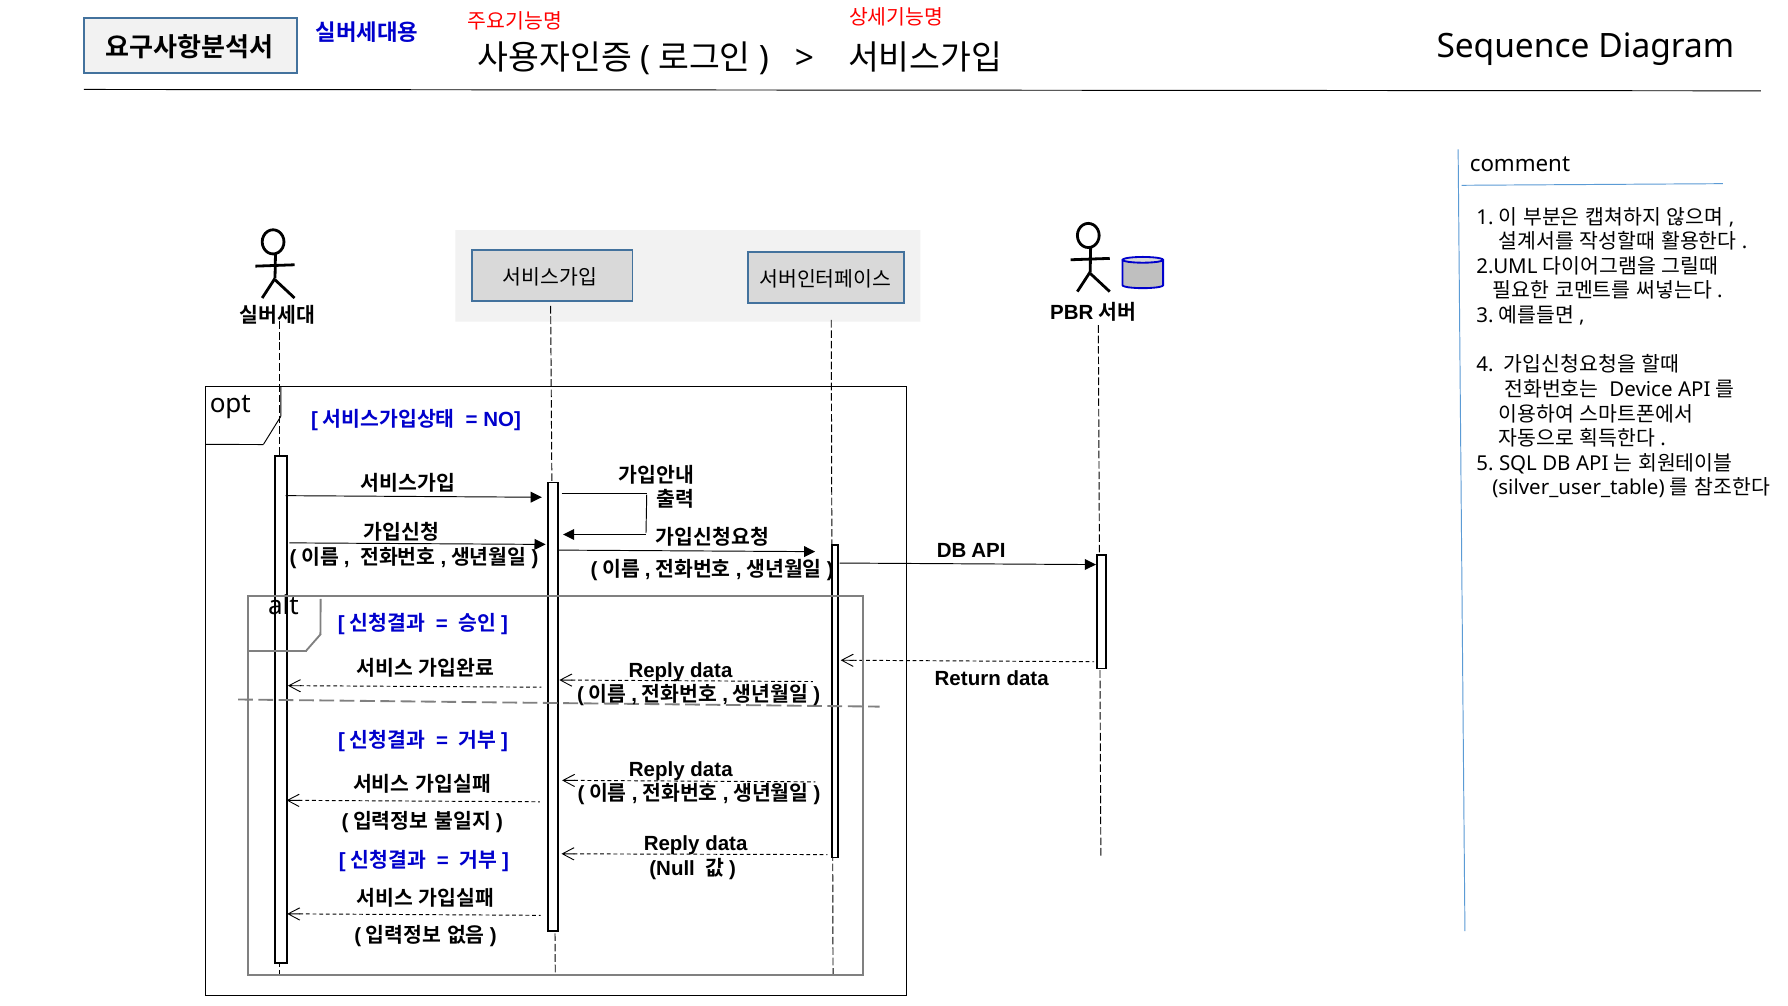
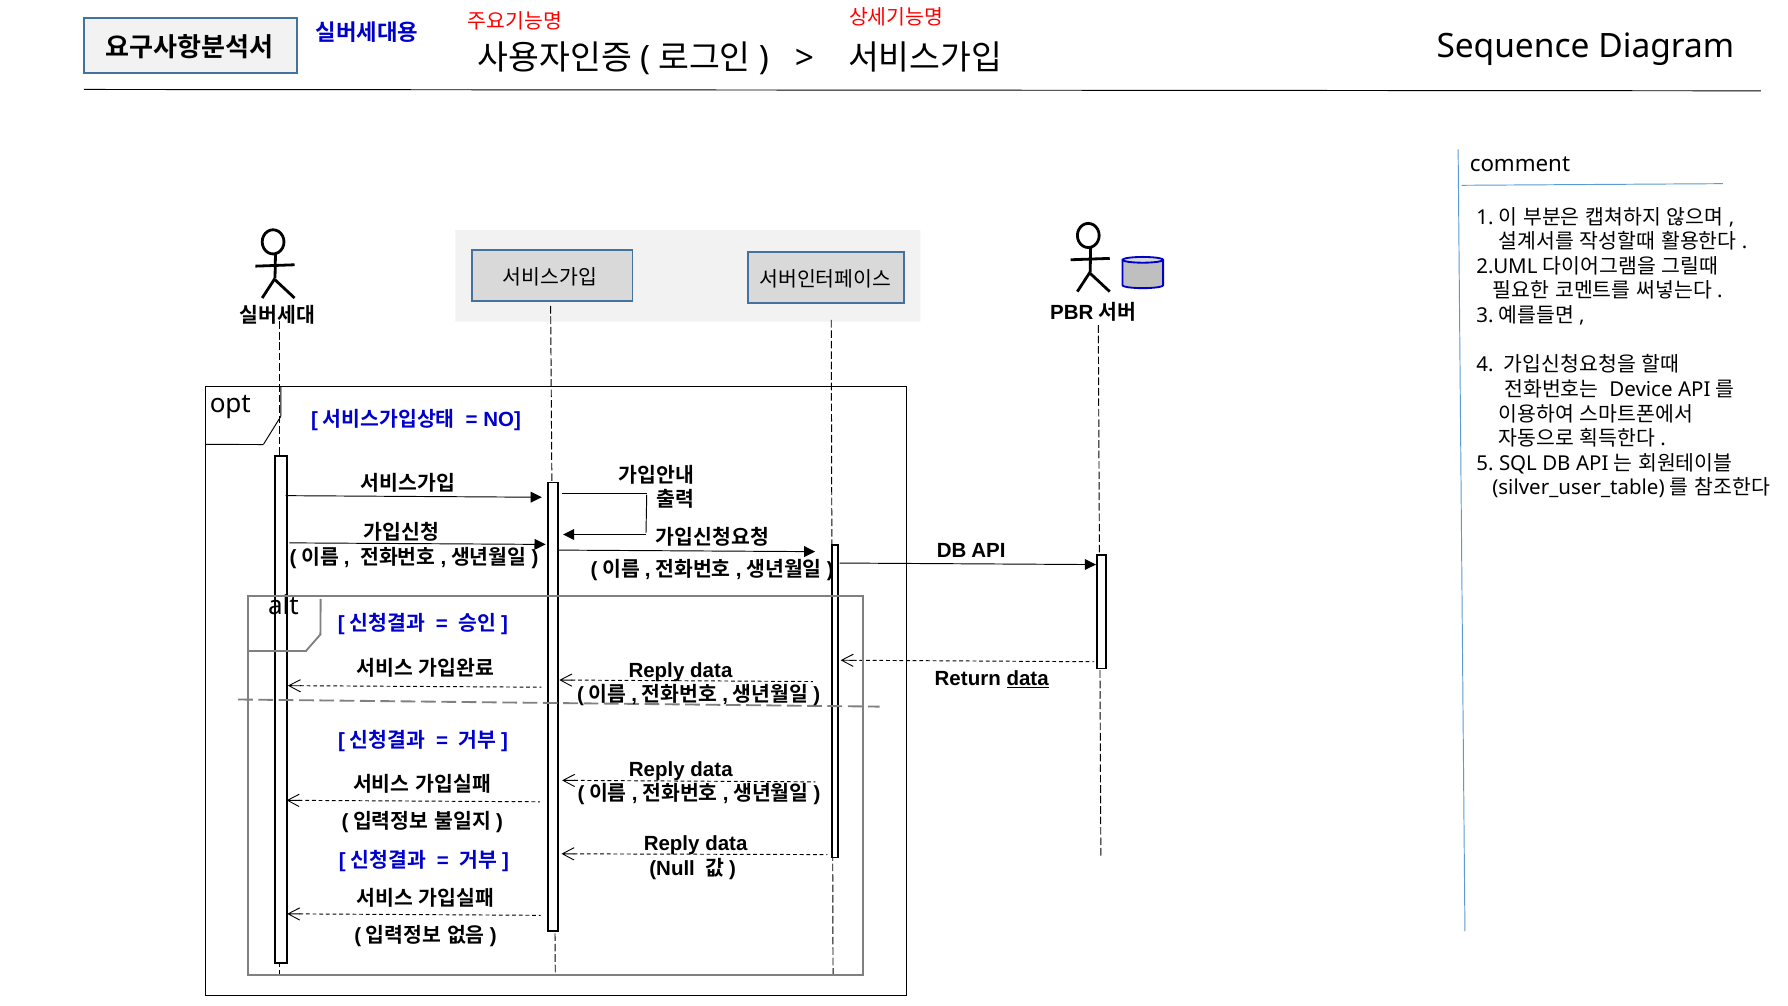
data at (1028, 678) underline: none -> present
